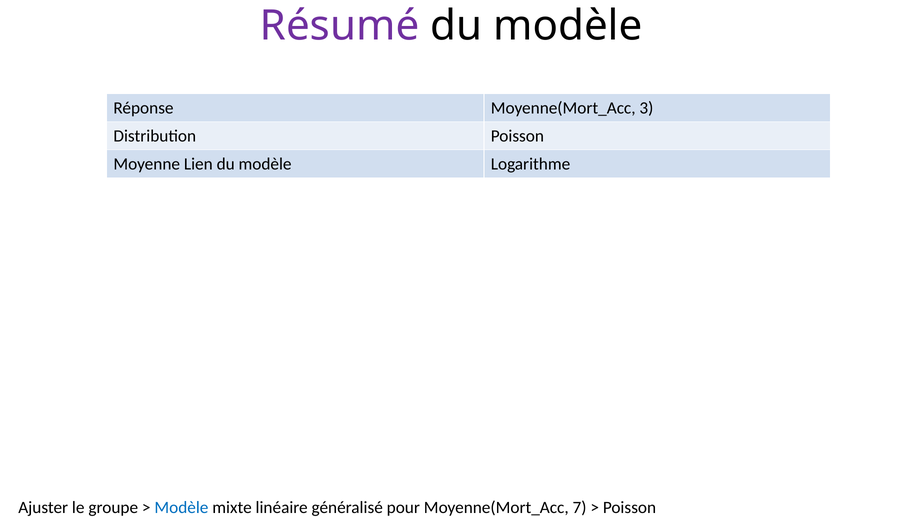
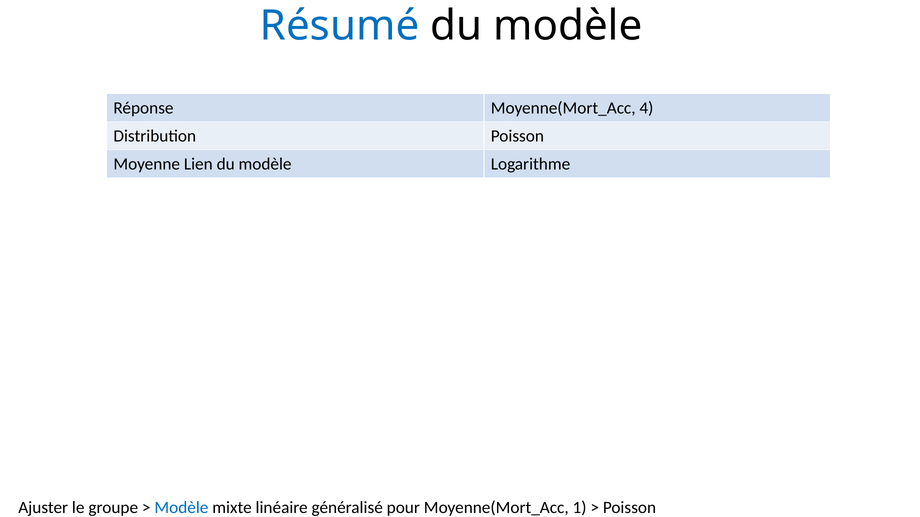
Résumé colour: purple -> blue
3: 3 -> 4
7: 7 -> 1
